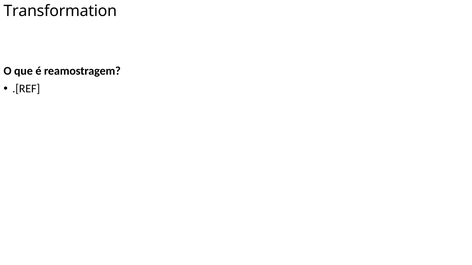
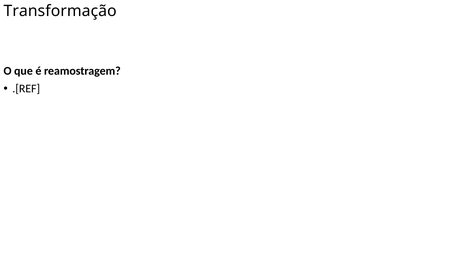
Transformation: Transformation -> Transformação
